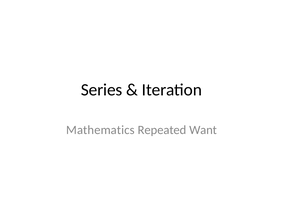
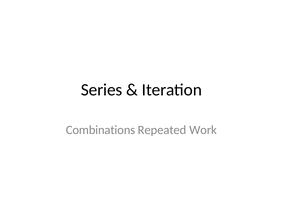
Mathematics: Mathematics -> Combinations
Want: Want -> Work
